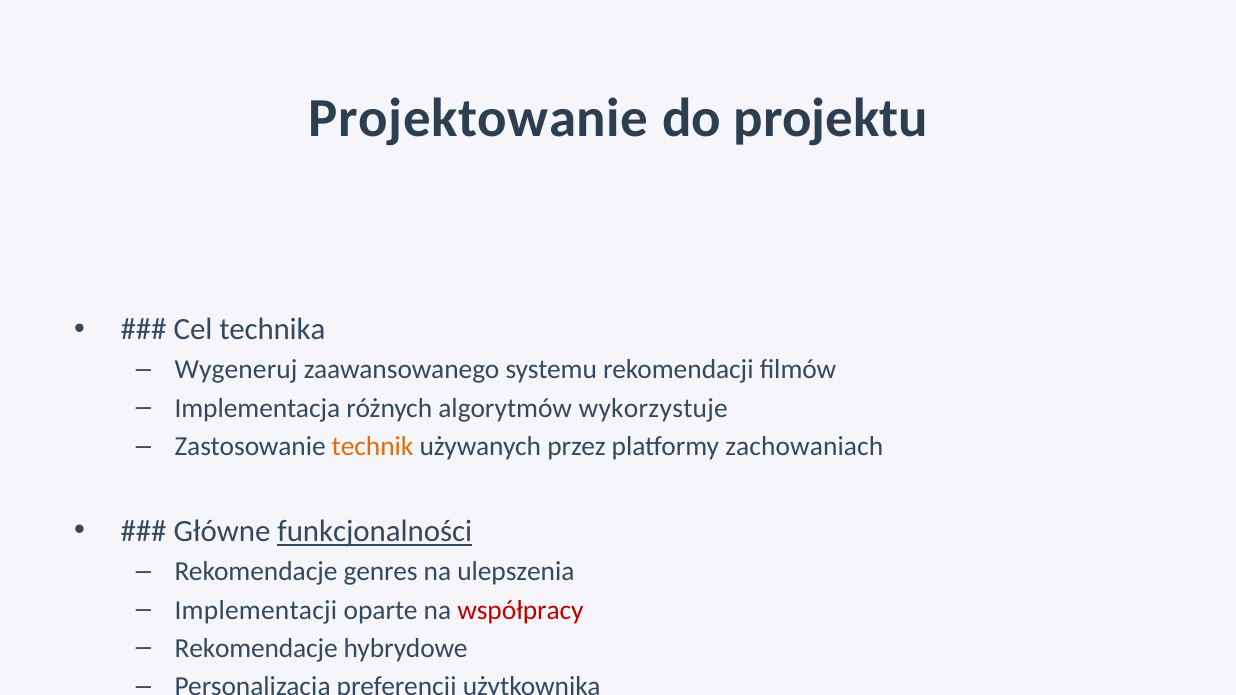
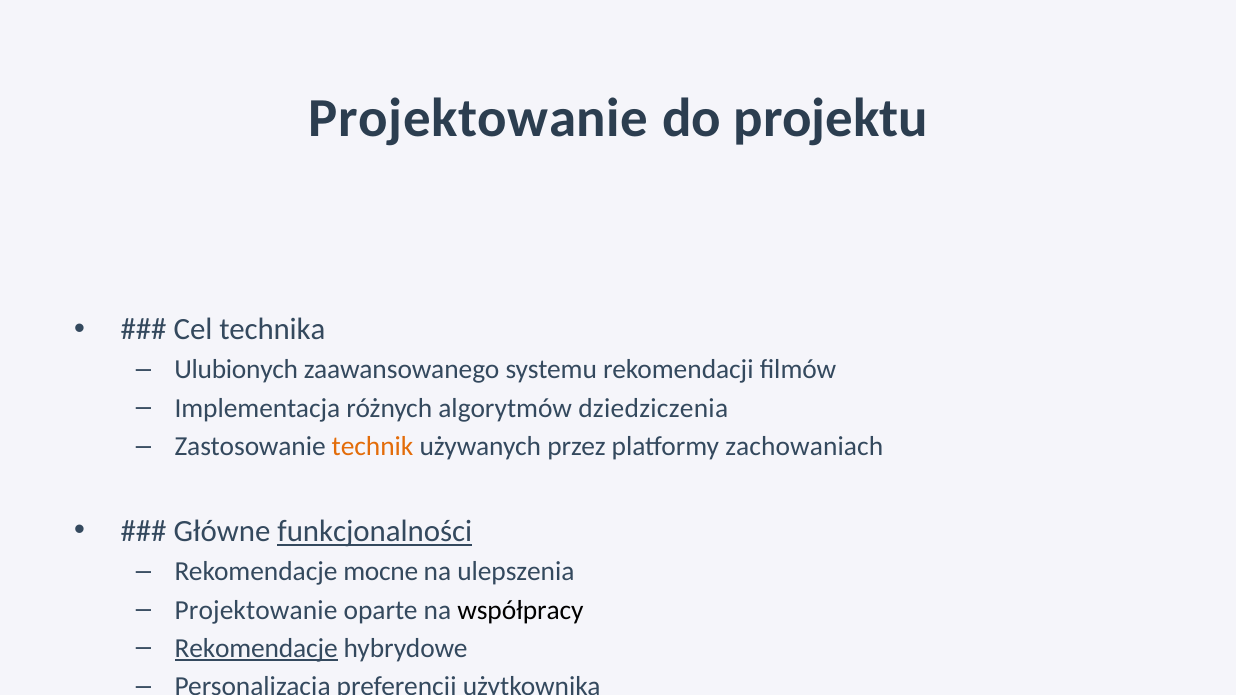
Wygeneruj: Wygeneruj -> Ulubionych
wykorzystuje: wykorzystuje -> dziedziczenia
genres: genres -> mocne
Implementacji at (256, 610): Implementacji -> Projektowanie
współpracy colour: red -> black
Rekomendacje at (256, 649) underline: none -> present
